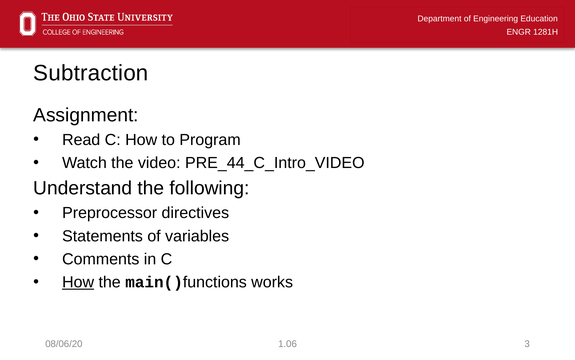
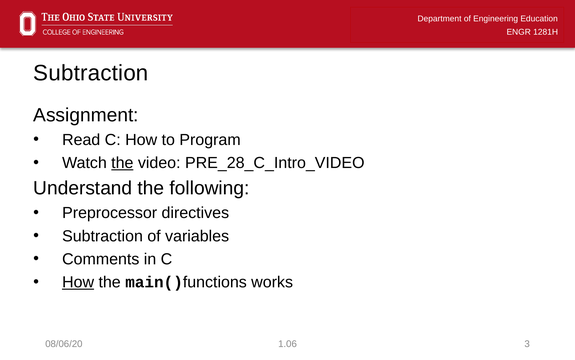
the at (122, 163) underline: none -> present
PRE_44_C_Intro_VIDEO: PRE_44_C_Intro_VIDEO -> PRE_28_C_Intro_VIDEO
Statements at (103, 236): Statements -> Subtraction
